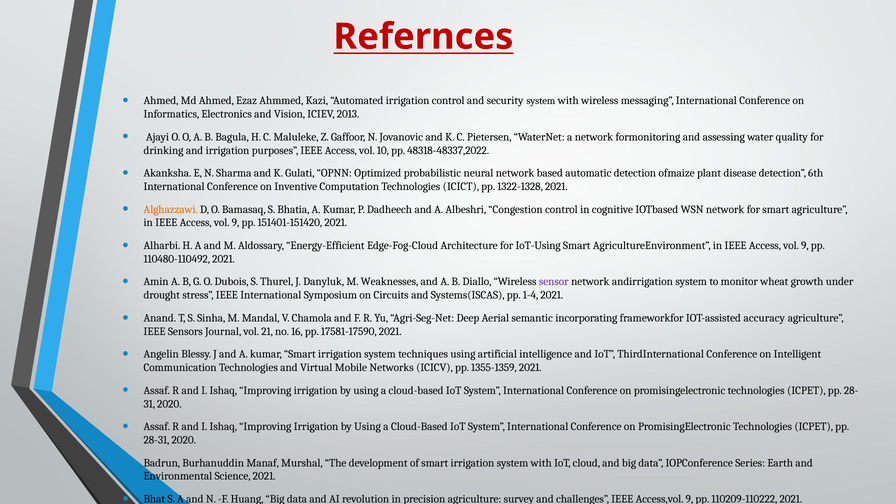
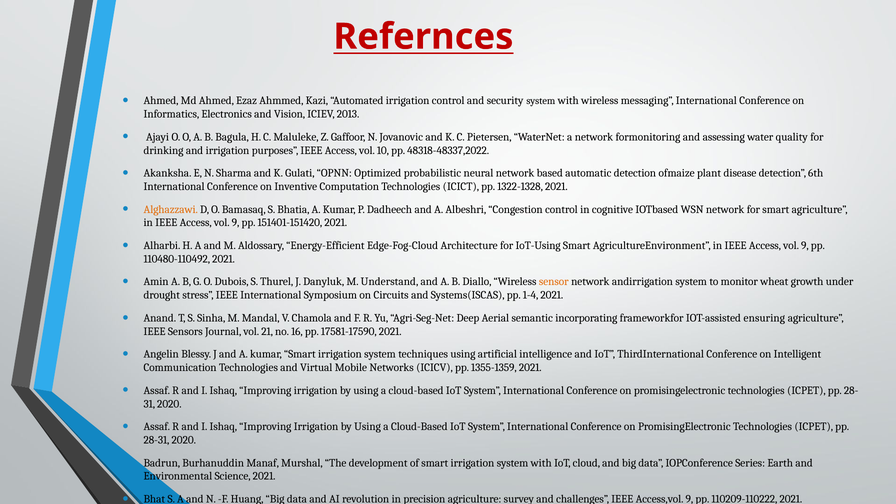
Weaknesses: Weaknesses -> Understand
sensor colour: purple -> orange
accuracy: accuracy -> ensuring
